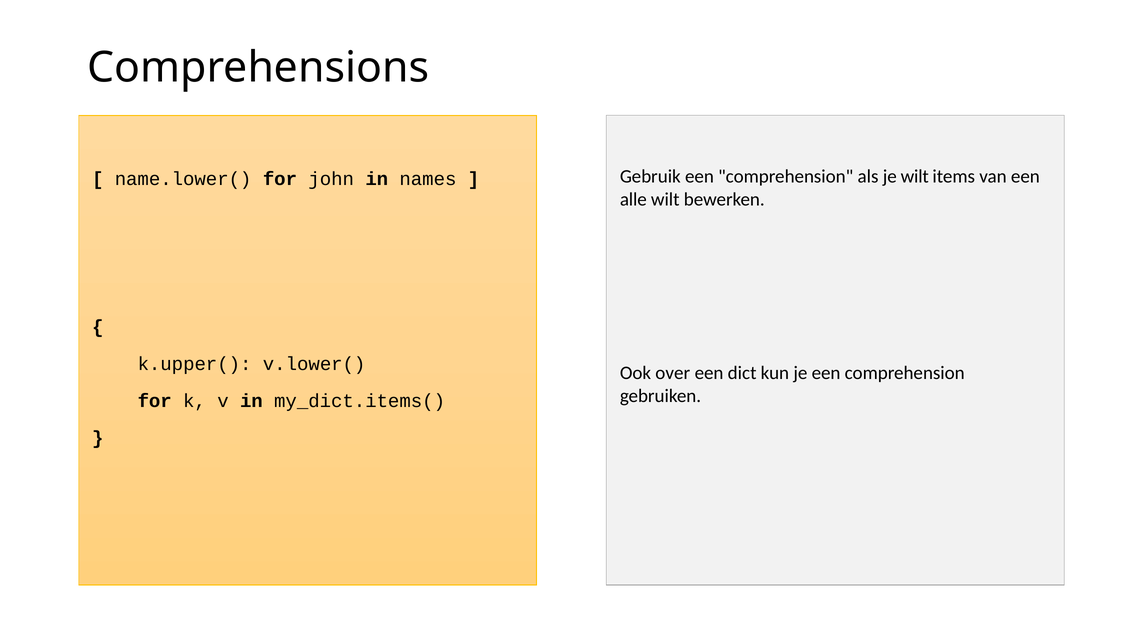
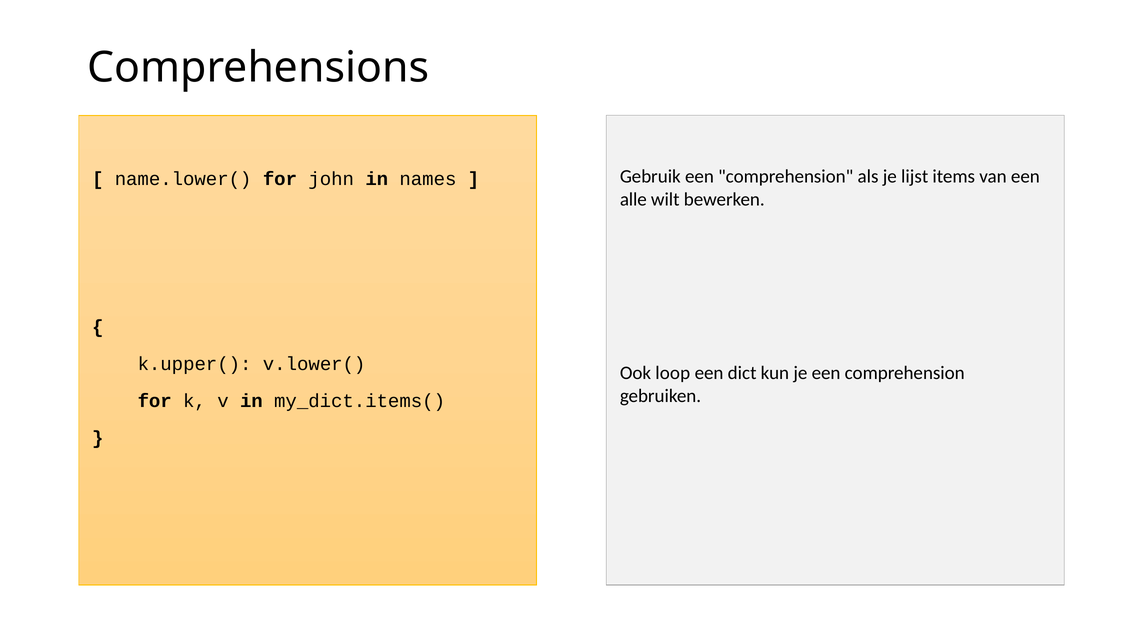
je wilt: wilt -> lijst
over: over -> loop
